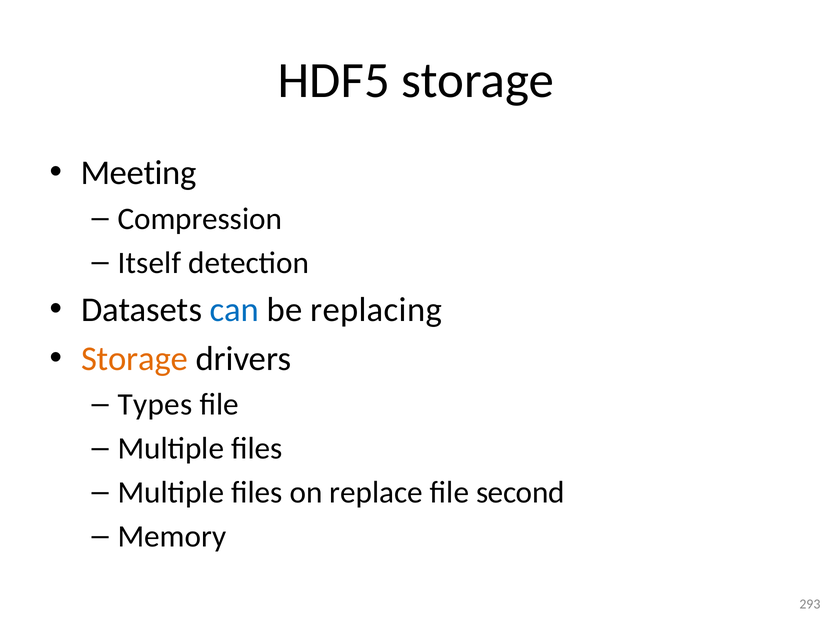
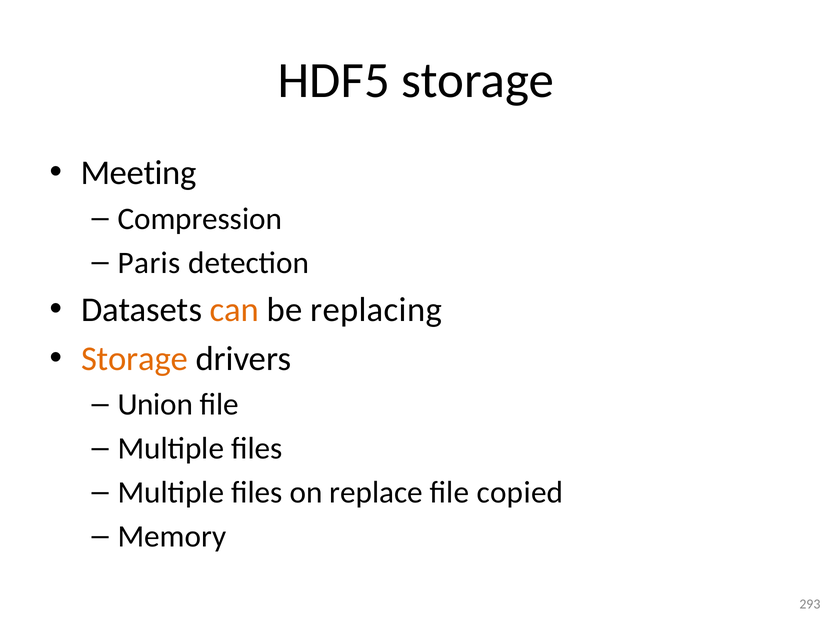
Itself: Itself -> Paris
can colour: blue -> orange
Types: Types -> Union
second: second -> copied
